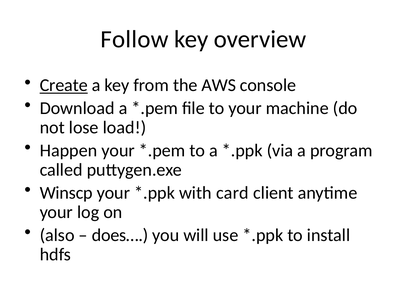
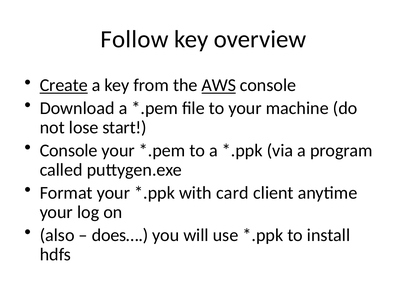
AWS underline: none -> present
load: load -> start
Happen at (69, 151): Happen -> Console
Winscp: Winscp -> Format
